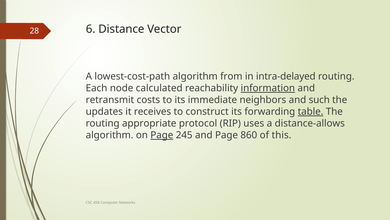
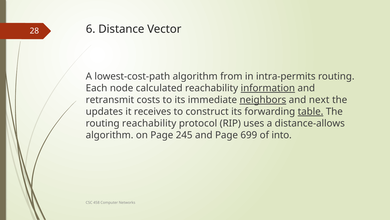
intra-delayed: intra-delayed -> intra-permits
neighbors underline: none -> present
such: such -> next
routing appropriate: appropriate -> reachability
Page at (162, 135) underline: present -> none
860: 860 -> 699
this: this -> into
